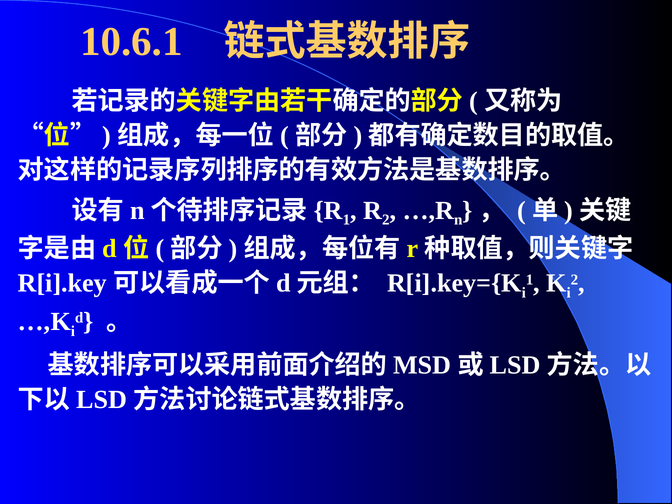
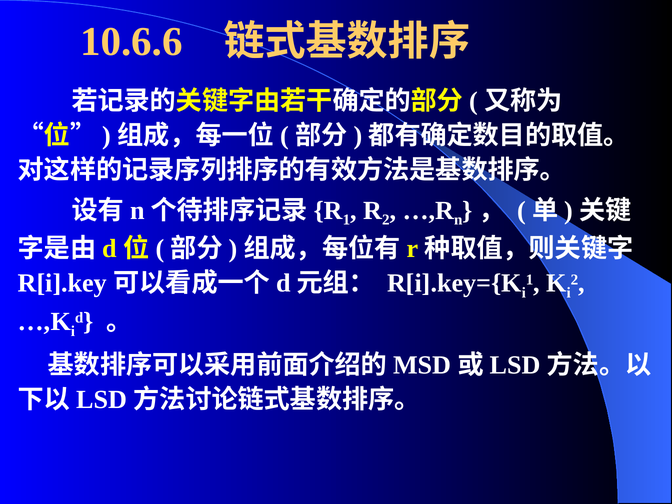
10.6.1: 10.6.1 -> 10.6.6
